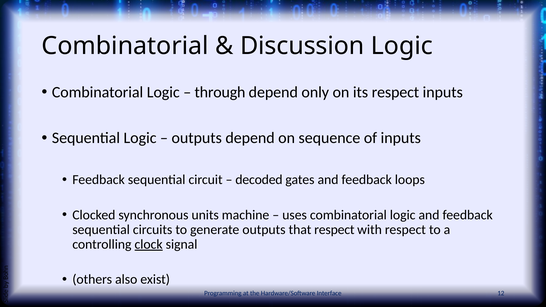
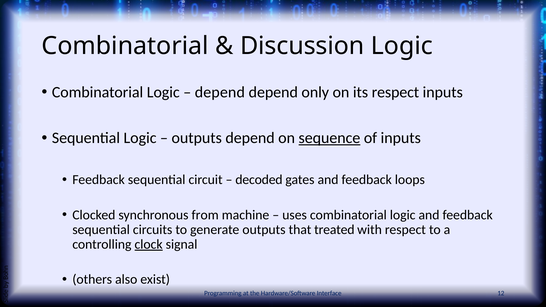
through at (220, 92): through -> depend
sequence underline: none -> present
units: units -> from
that respect: respect -> treated
